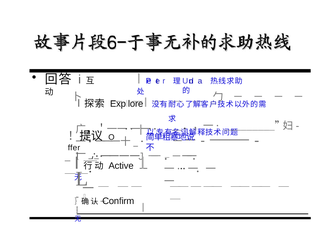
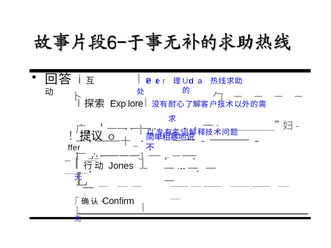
Active: Active -> Jones
